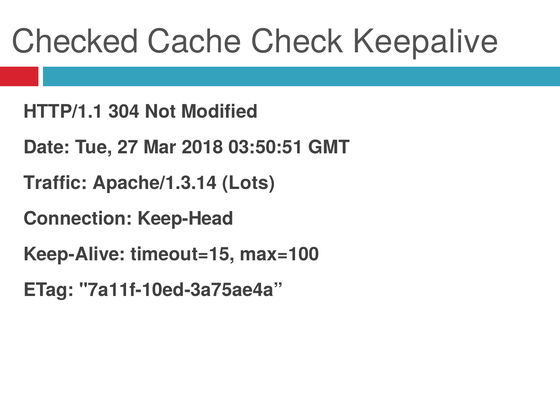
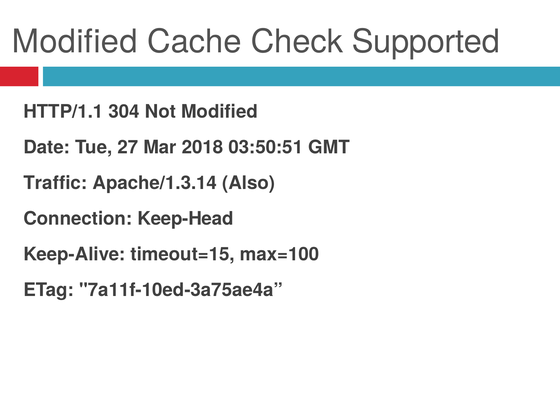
Checked at (75, 42): Checked -> Modified
Keepalive: Keepalive -> Supported
Lots: Lots -> Also
